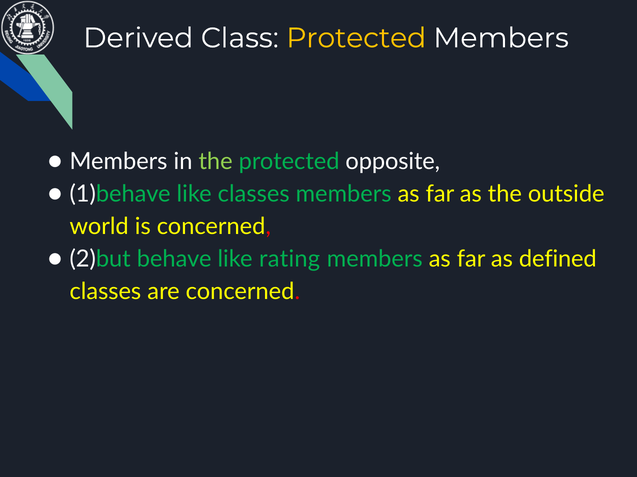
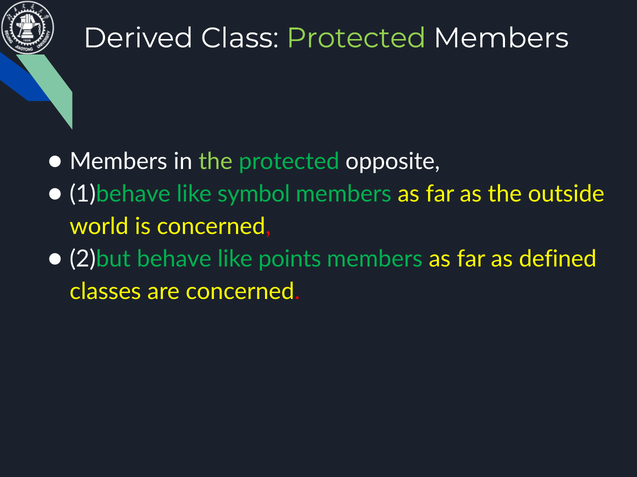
Protected at (356, 38) colour: yellow -> light green
like classes: classes -> symbol
rating: rating -> points
